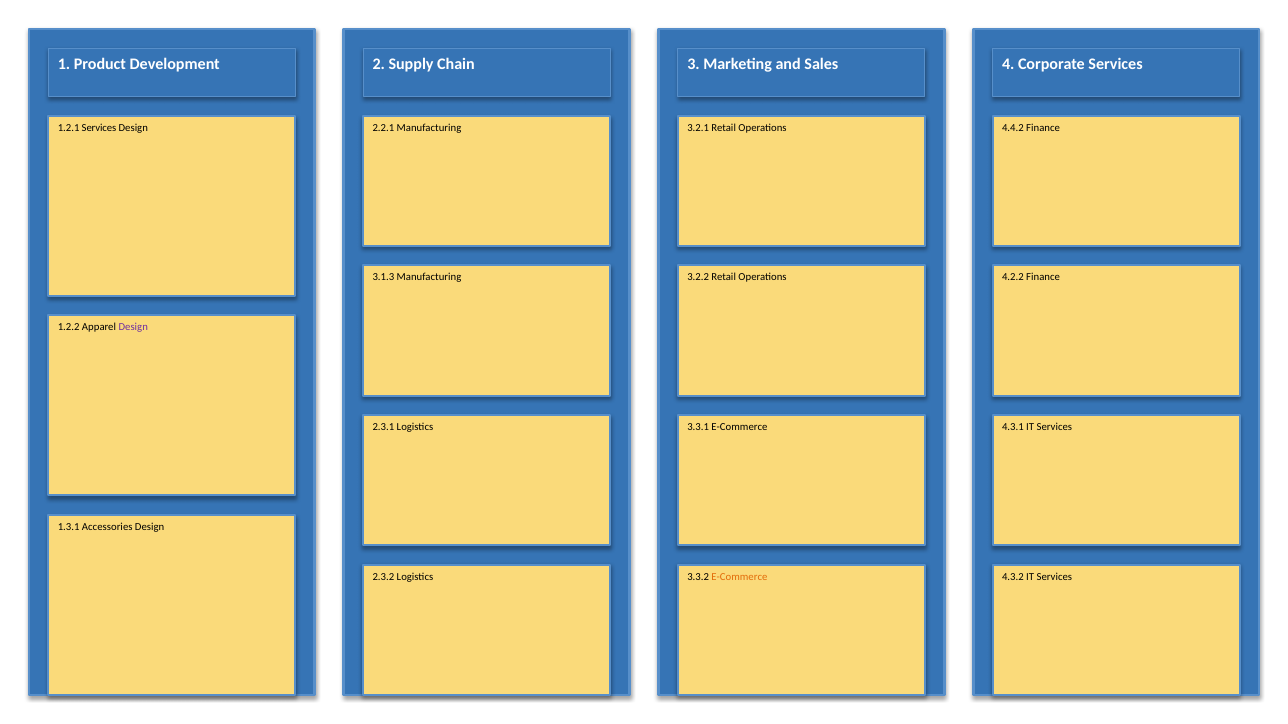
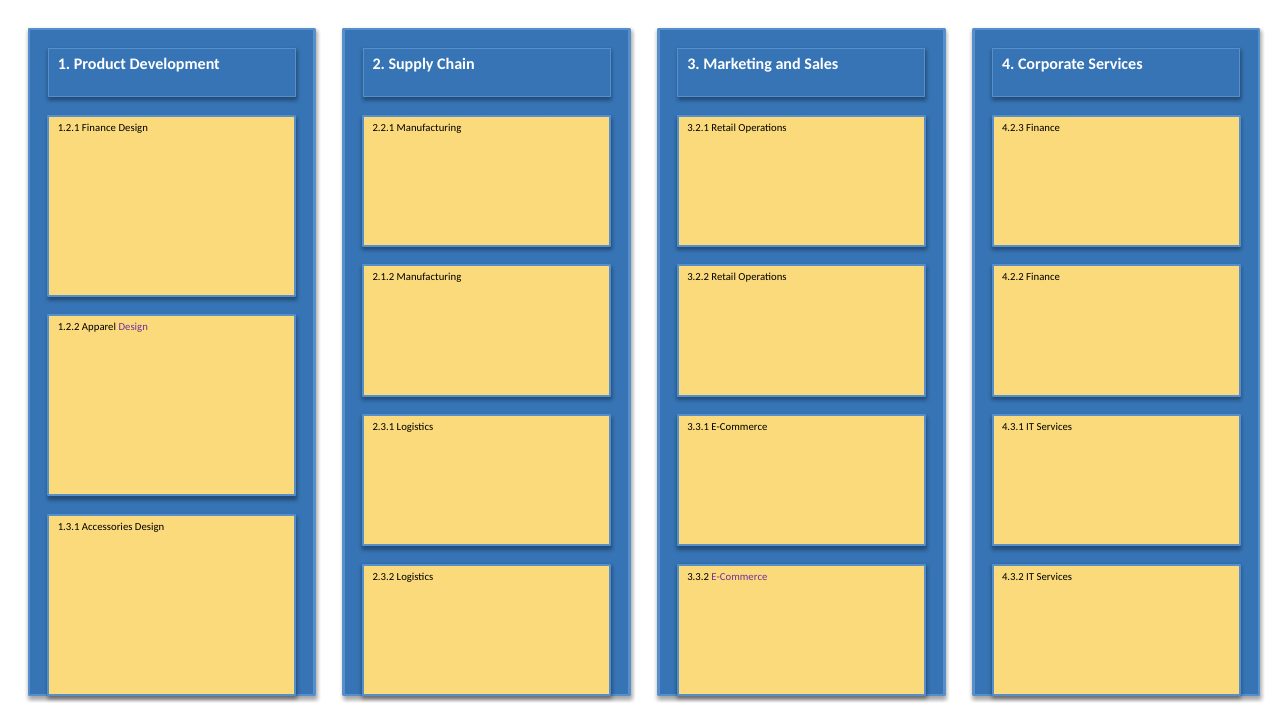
1.2.1 Services: Services -> Finance
4.4.2: 4.4.2 -> 4.2.3
3.1.3: 3.1.3 -> 2.1.2
E-Commerce at (739, 577) colour: orange -> purple
